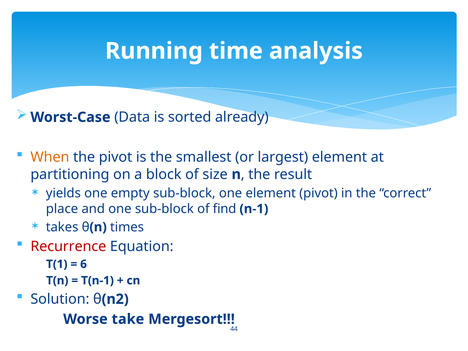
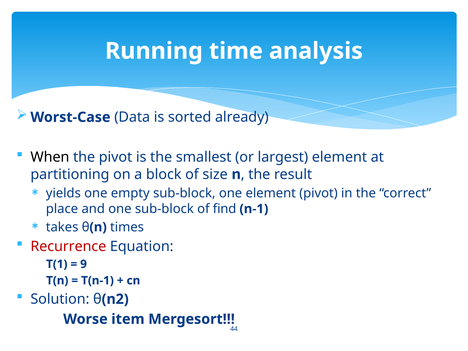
When colour: orange -> black
6: 6 -> 9
take: take -> item
